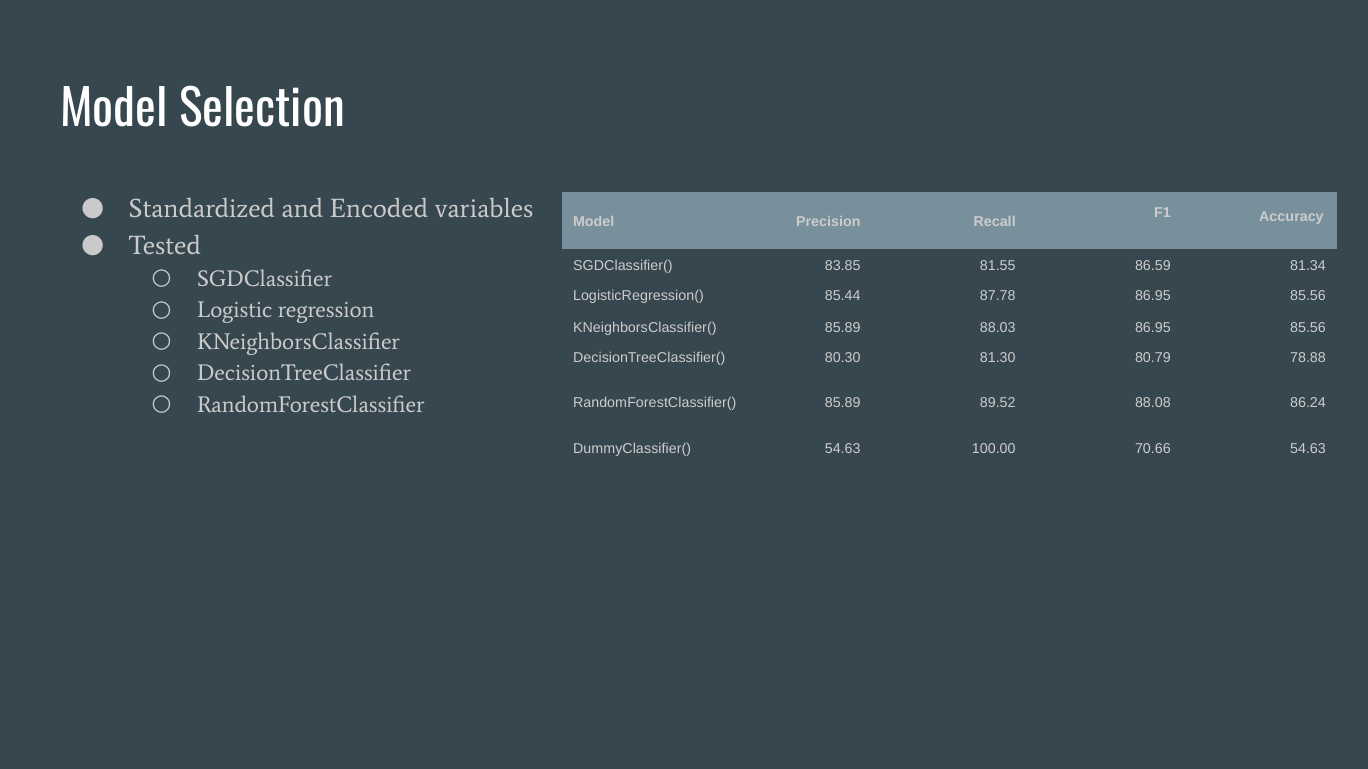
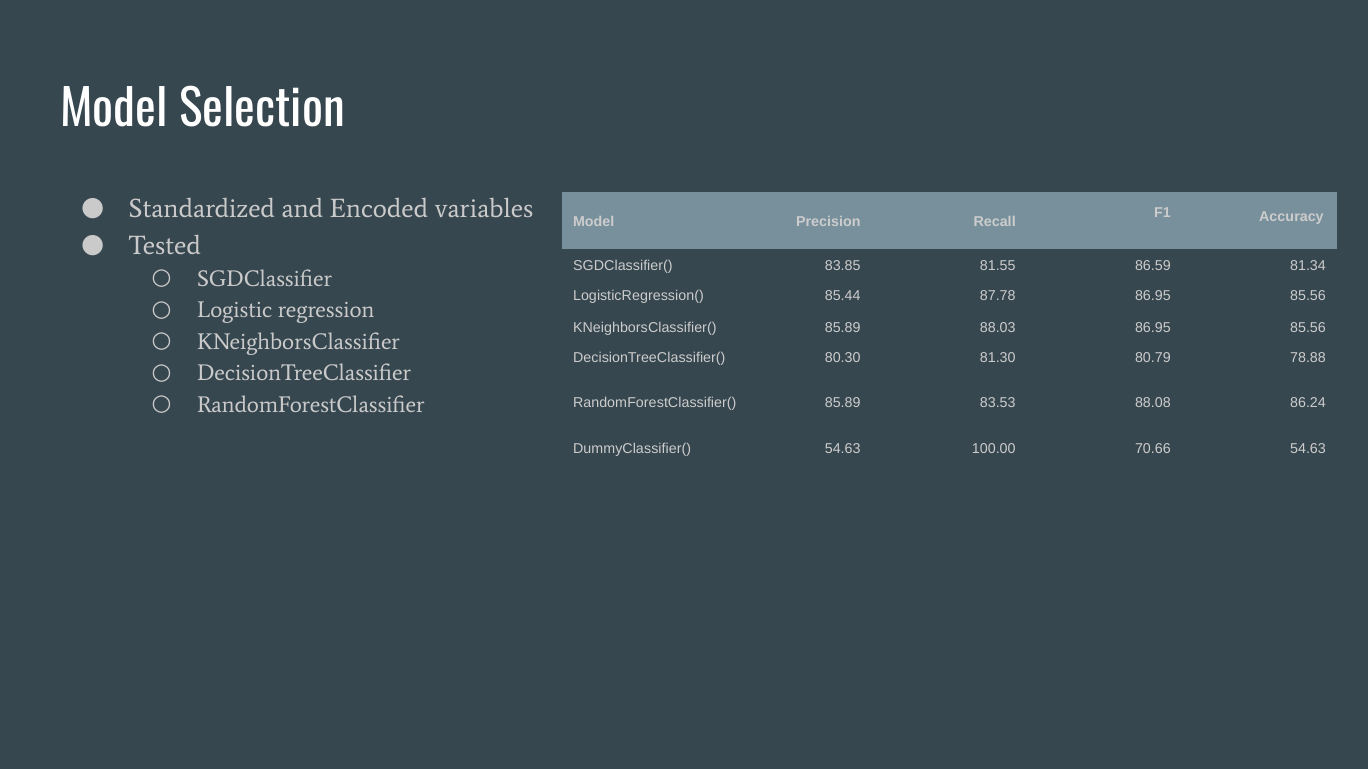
89.52: 89.52 -> 83.53
